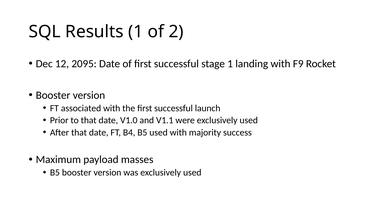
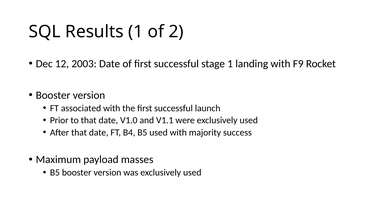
2095: 2095 -> 2003
